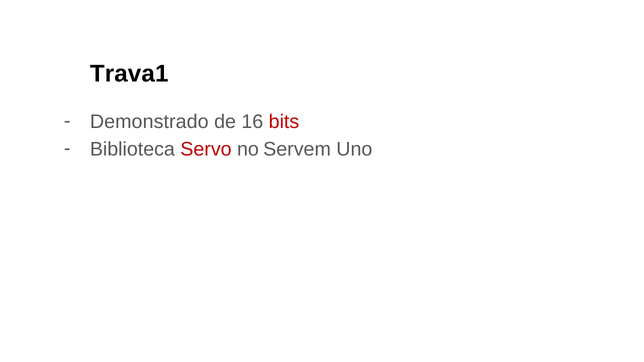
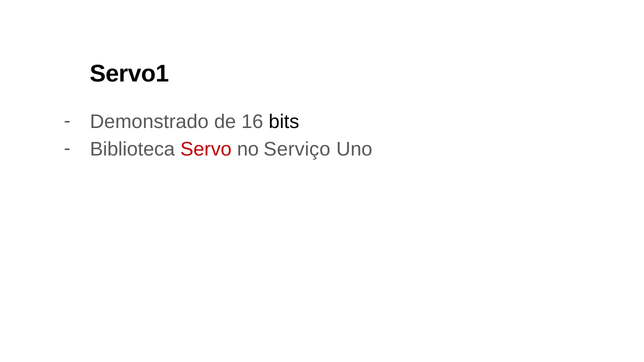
Trava1: Trava1 -> Servo1
bits colour: red -> black
Servem: Servem -> Serviço
